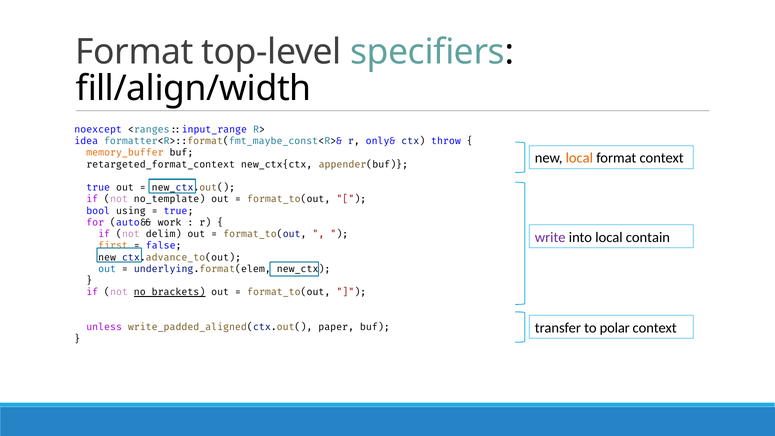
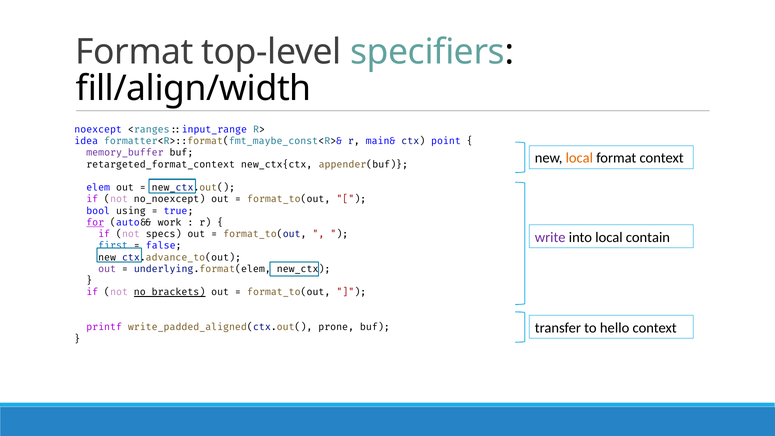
only&: only& -> main&
throw: throw -> point
memory_buffer colour: orange -> purple
true at (98, 188): true -> elem
no_template: no_template -> no_noexcept
for underline: none -> present
delim: delim -> specs
first colour: orange -> blue
out at (107, 269) colour: blue -> purple
polar: polar -> hello
unless: unless -> printf
paper: paper -> prone
